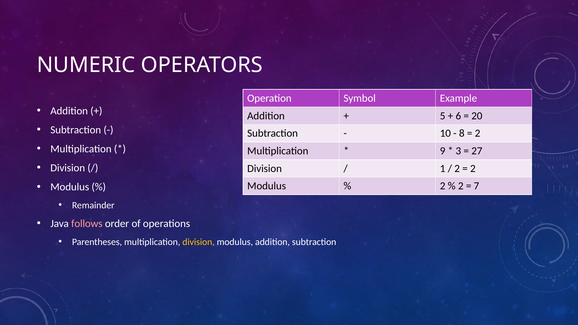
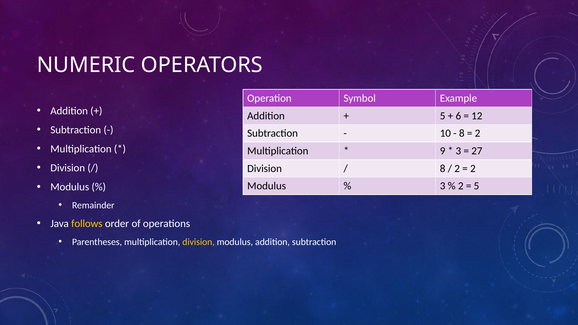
20: 20 -> 12
1 at (443, 169): 1 -> 8
2 at (443, 186): 2 -> 3
7 at (476, 186): 7 -> 5
follows colour: pink -> yellow
